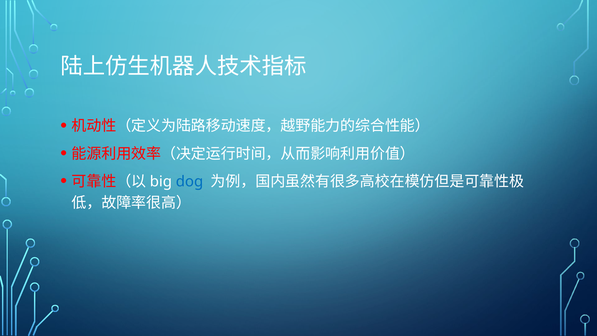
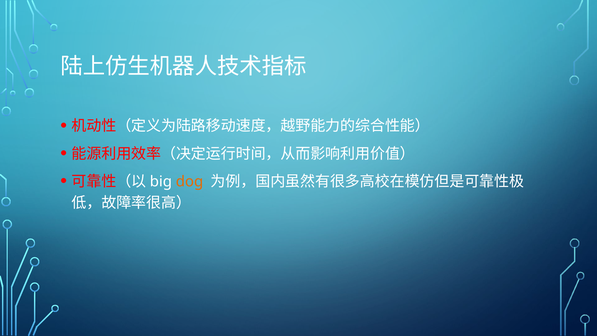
dog colour: blue -> orange
